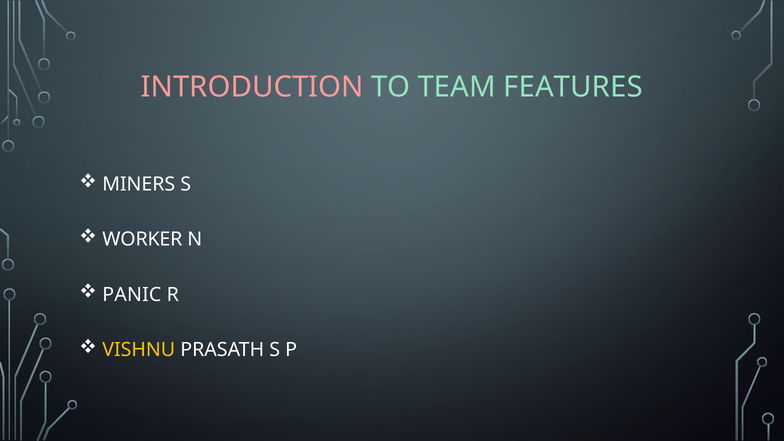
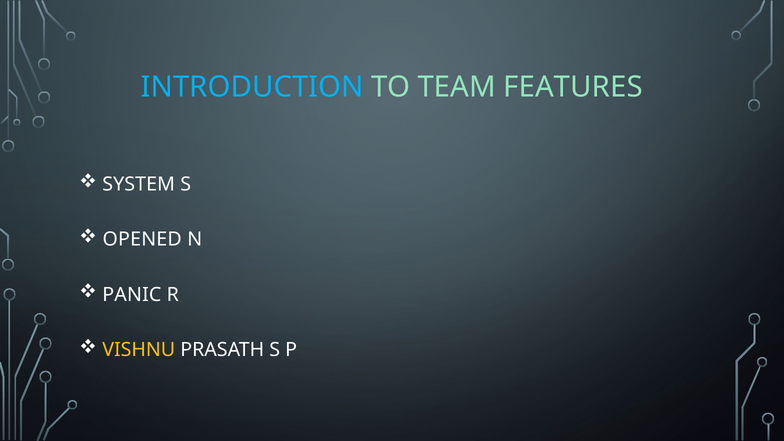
INTRODUCTION colour: pink -> light blue
MINERS: MINERS -> SYSTEM
WORKER: WORKER -> OPENED
